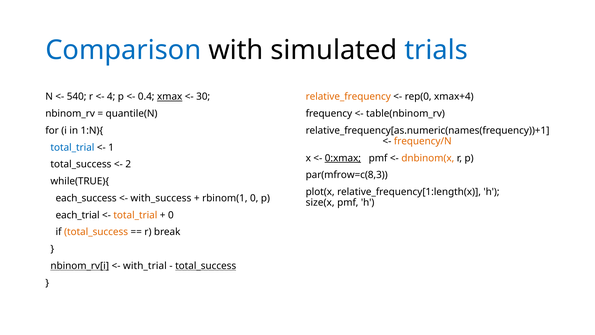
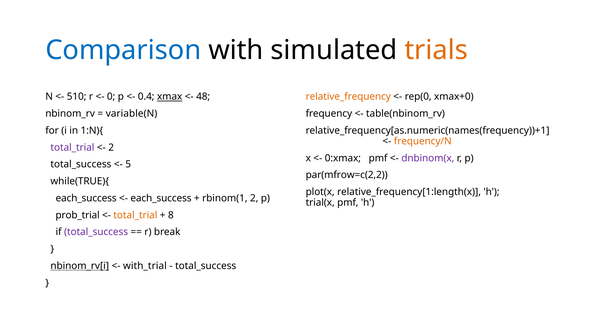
trials colour: blue -> orange
540: 540 -> 510
4: 4 -> 0
30: 30 -> 48
xmax+4: xmax+4 -> xmax+0
quantile(N: quantile(N -> variable(N
total_trial at (72, 147) colour: blue -> purple
1 at (111, 147): 1 -> 2
0:xmax underline: present -> none
dnbinom(x colour: orange -> purple
2: 2 -> 5
par(mfrow=c(8,3: par(mfrow=c(8,3 -> par(mfrow=c(2,2
with_success at (161, 198): with_success -> each_success
rbinom(1 0: 0 -> 2
size(x: size(x -> trial(x
each_trial: each_trial -> prob_trial
0 at (171, 215): 0 -> 8
total_success at (96, 232) colour: orange -> purple
total_success at (206, 266) underline: present -> none
